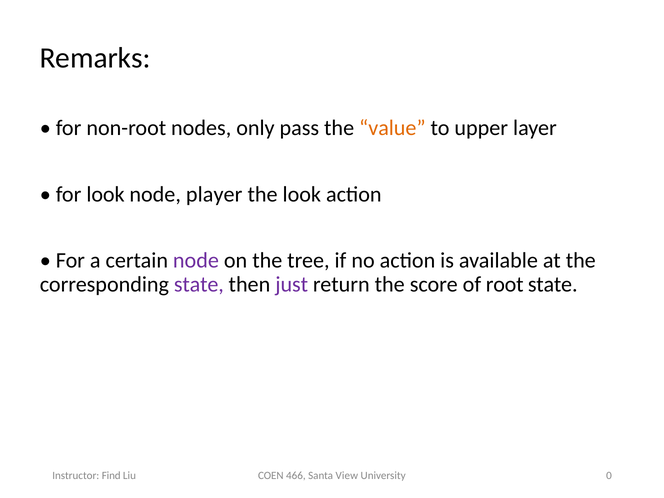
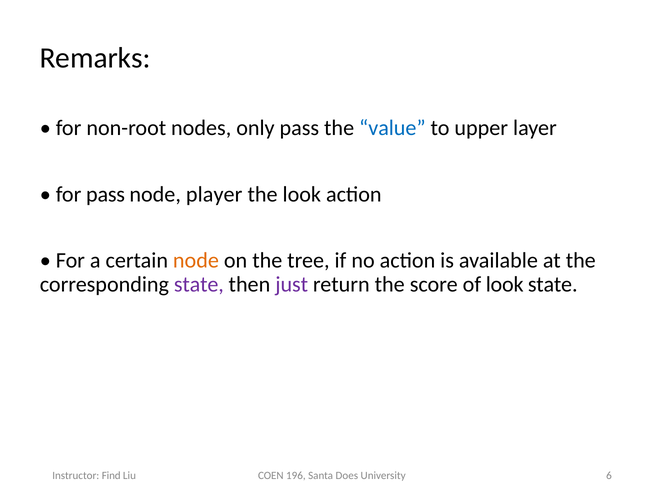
value colour: orange -> blue
for look: look -> pass
node at (196, 261) colour: purple -> orange
of root: root -> look
466: 466 -> 196
View: View -> Does
0: 0 -> 6
